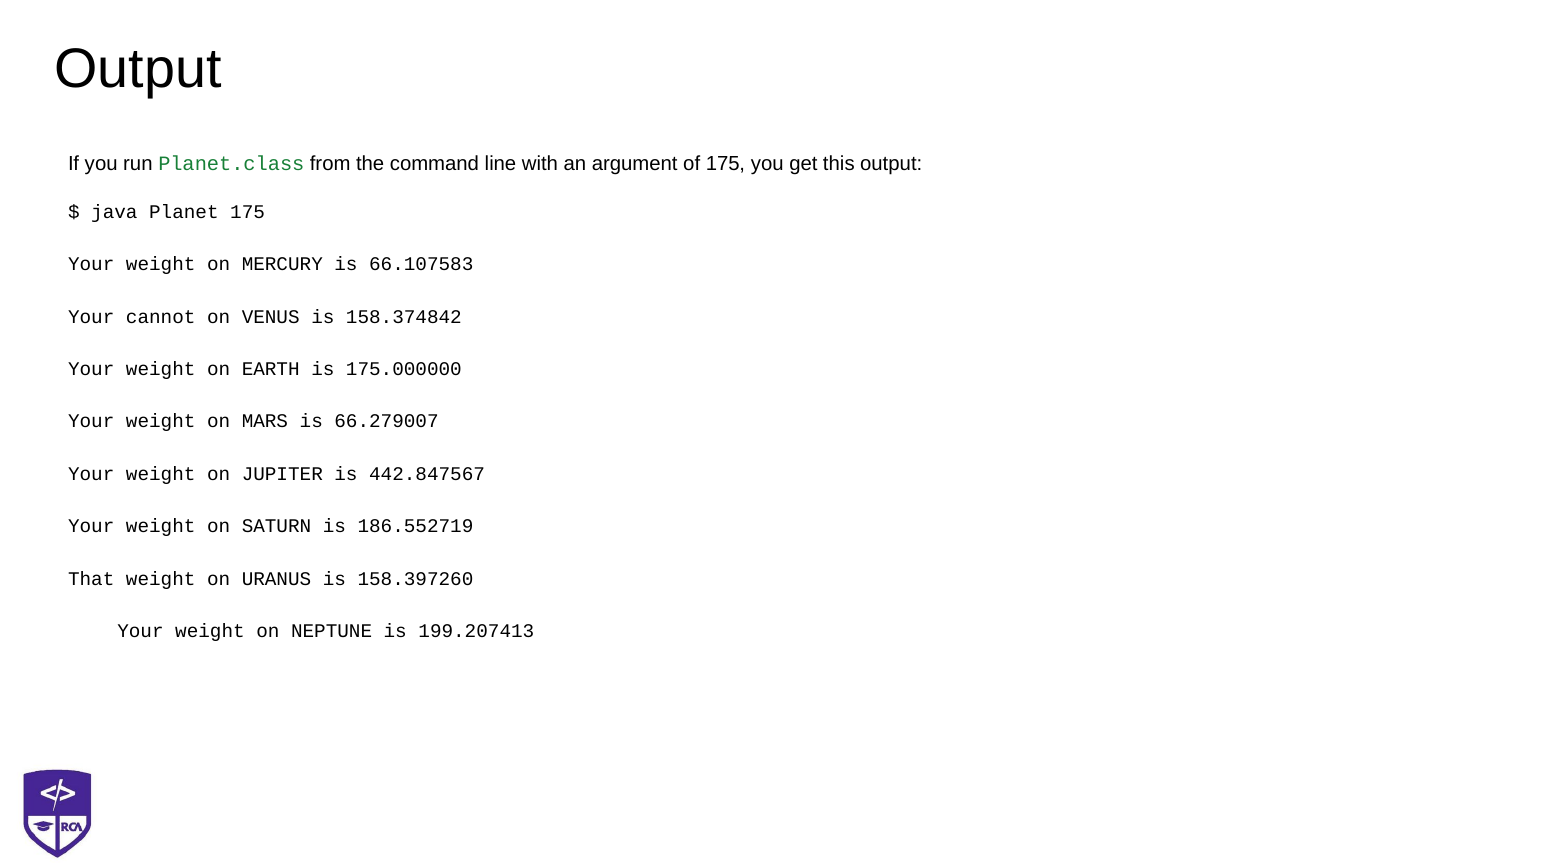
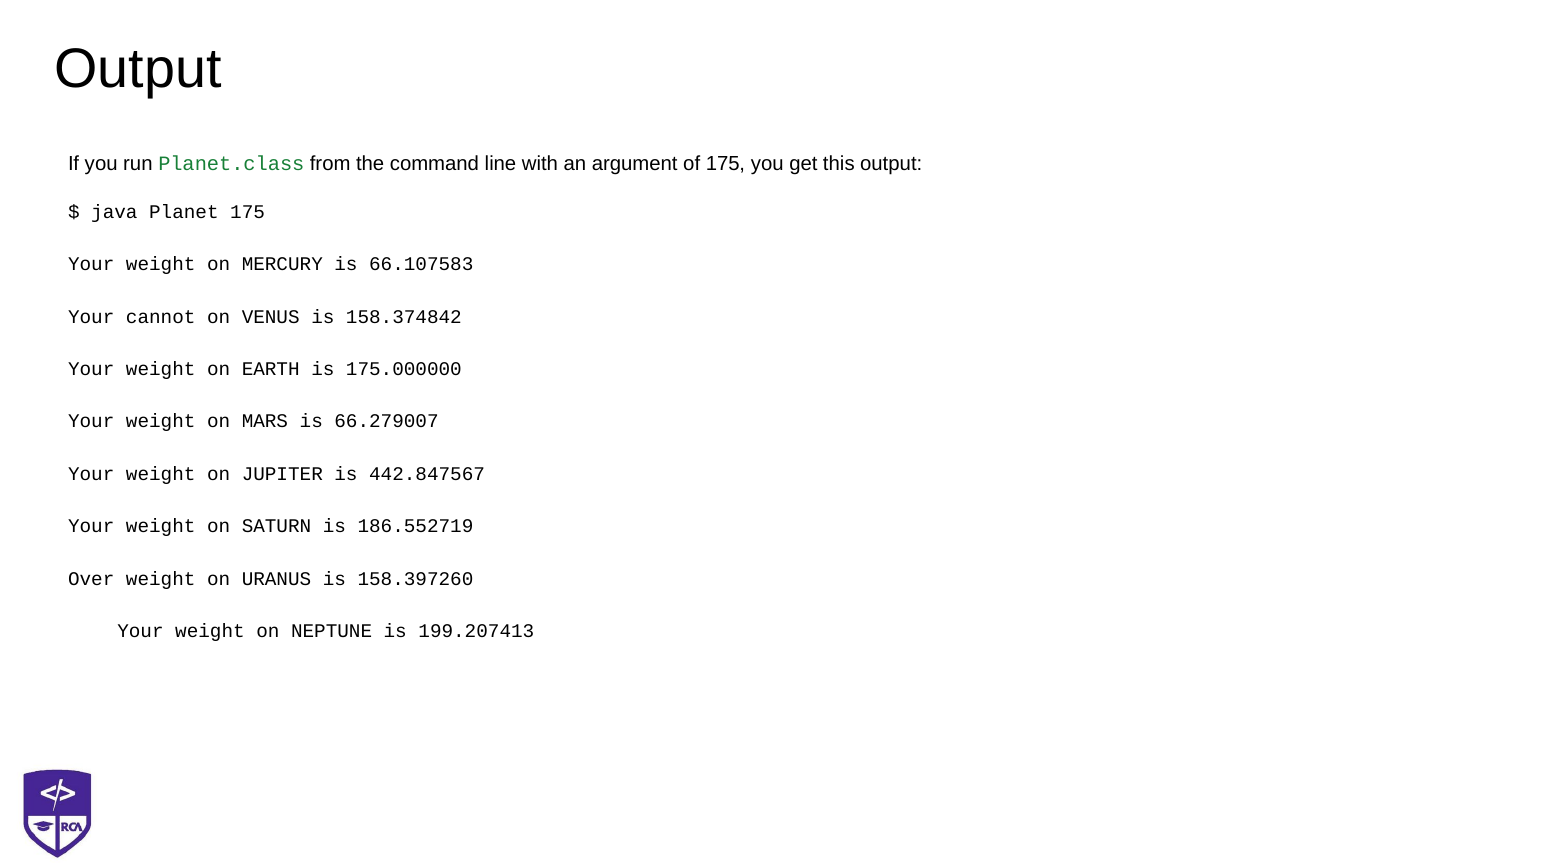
That: That -> Over
